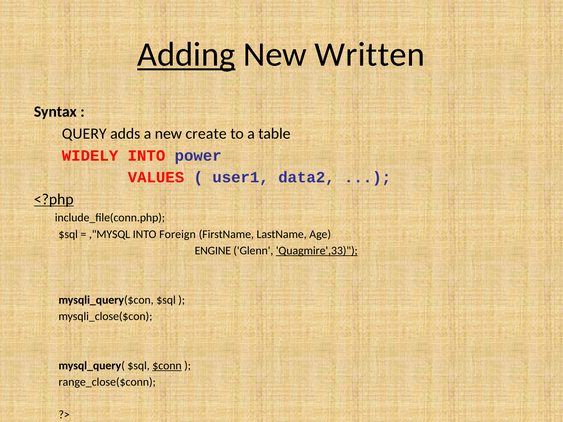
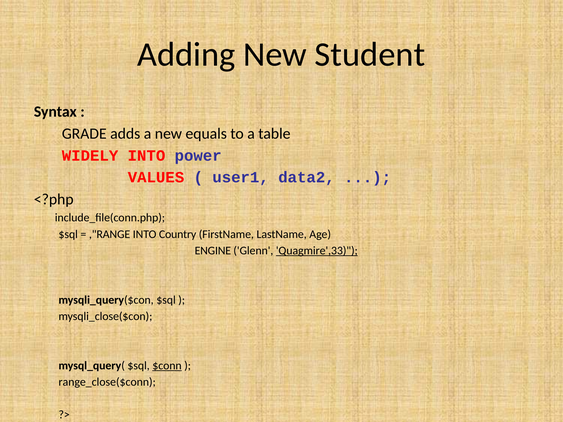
Adding underline: present -> none
Written: Written -> Student
QUERY: QUERY -> GRADE
create: create -> equals
<?php underline: present -> none
,"MYSQL: ,"MYSQL -> ,"RANGE
Foreign: Foreign -> Country
